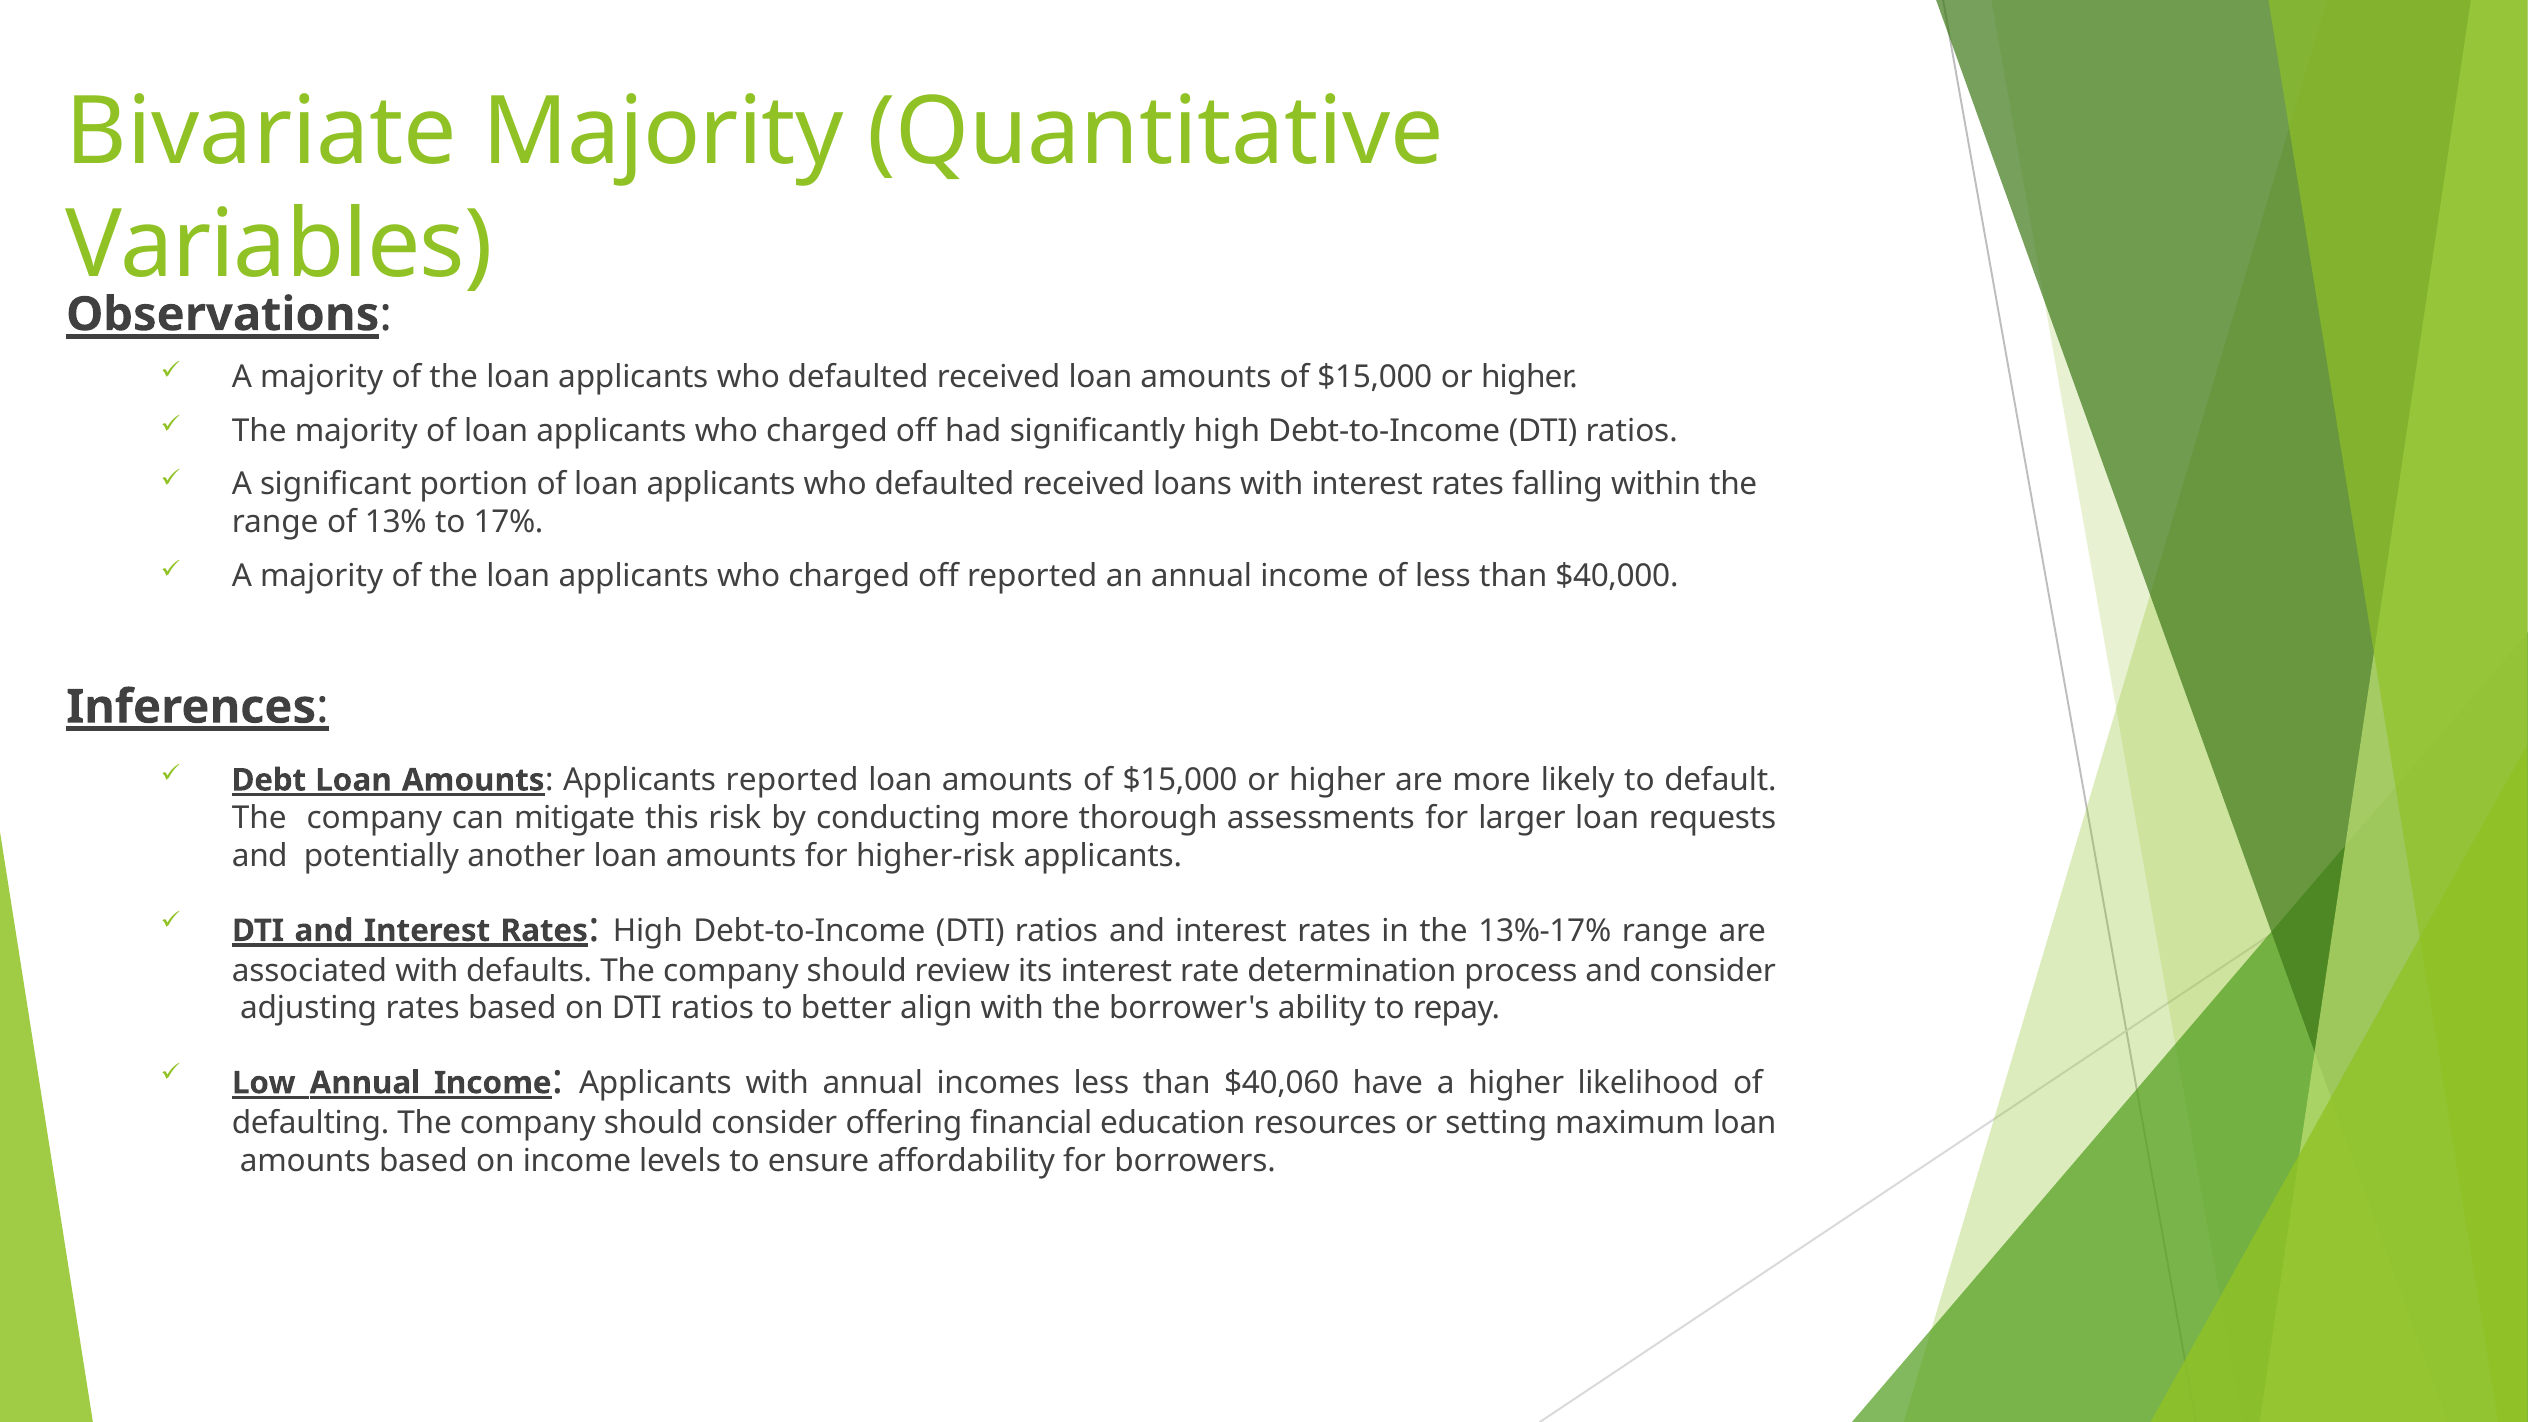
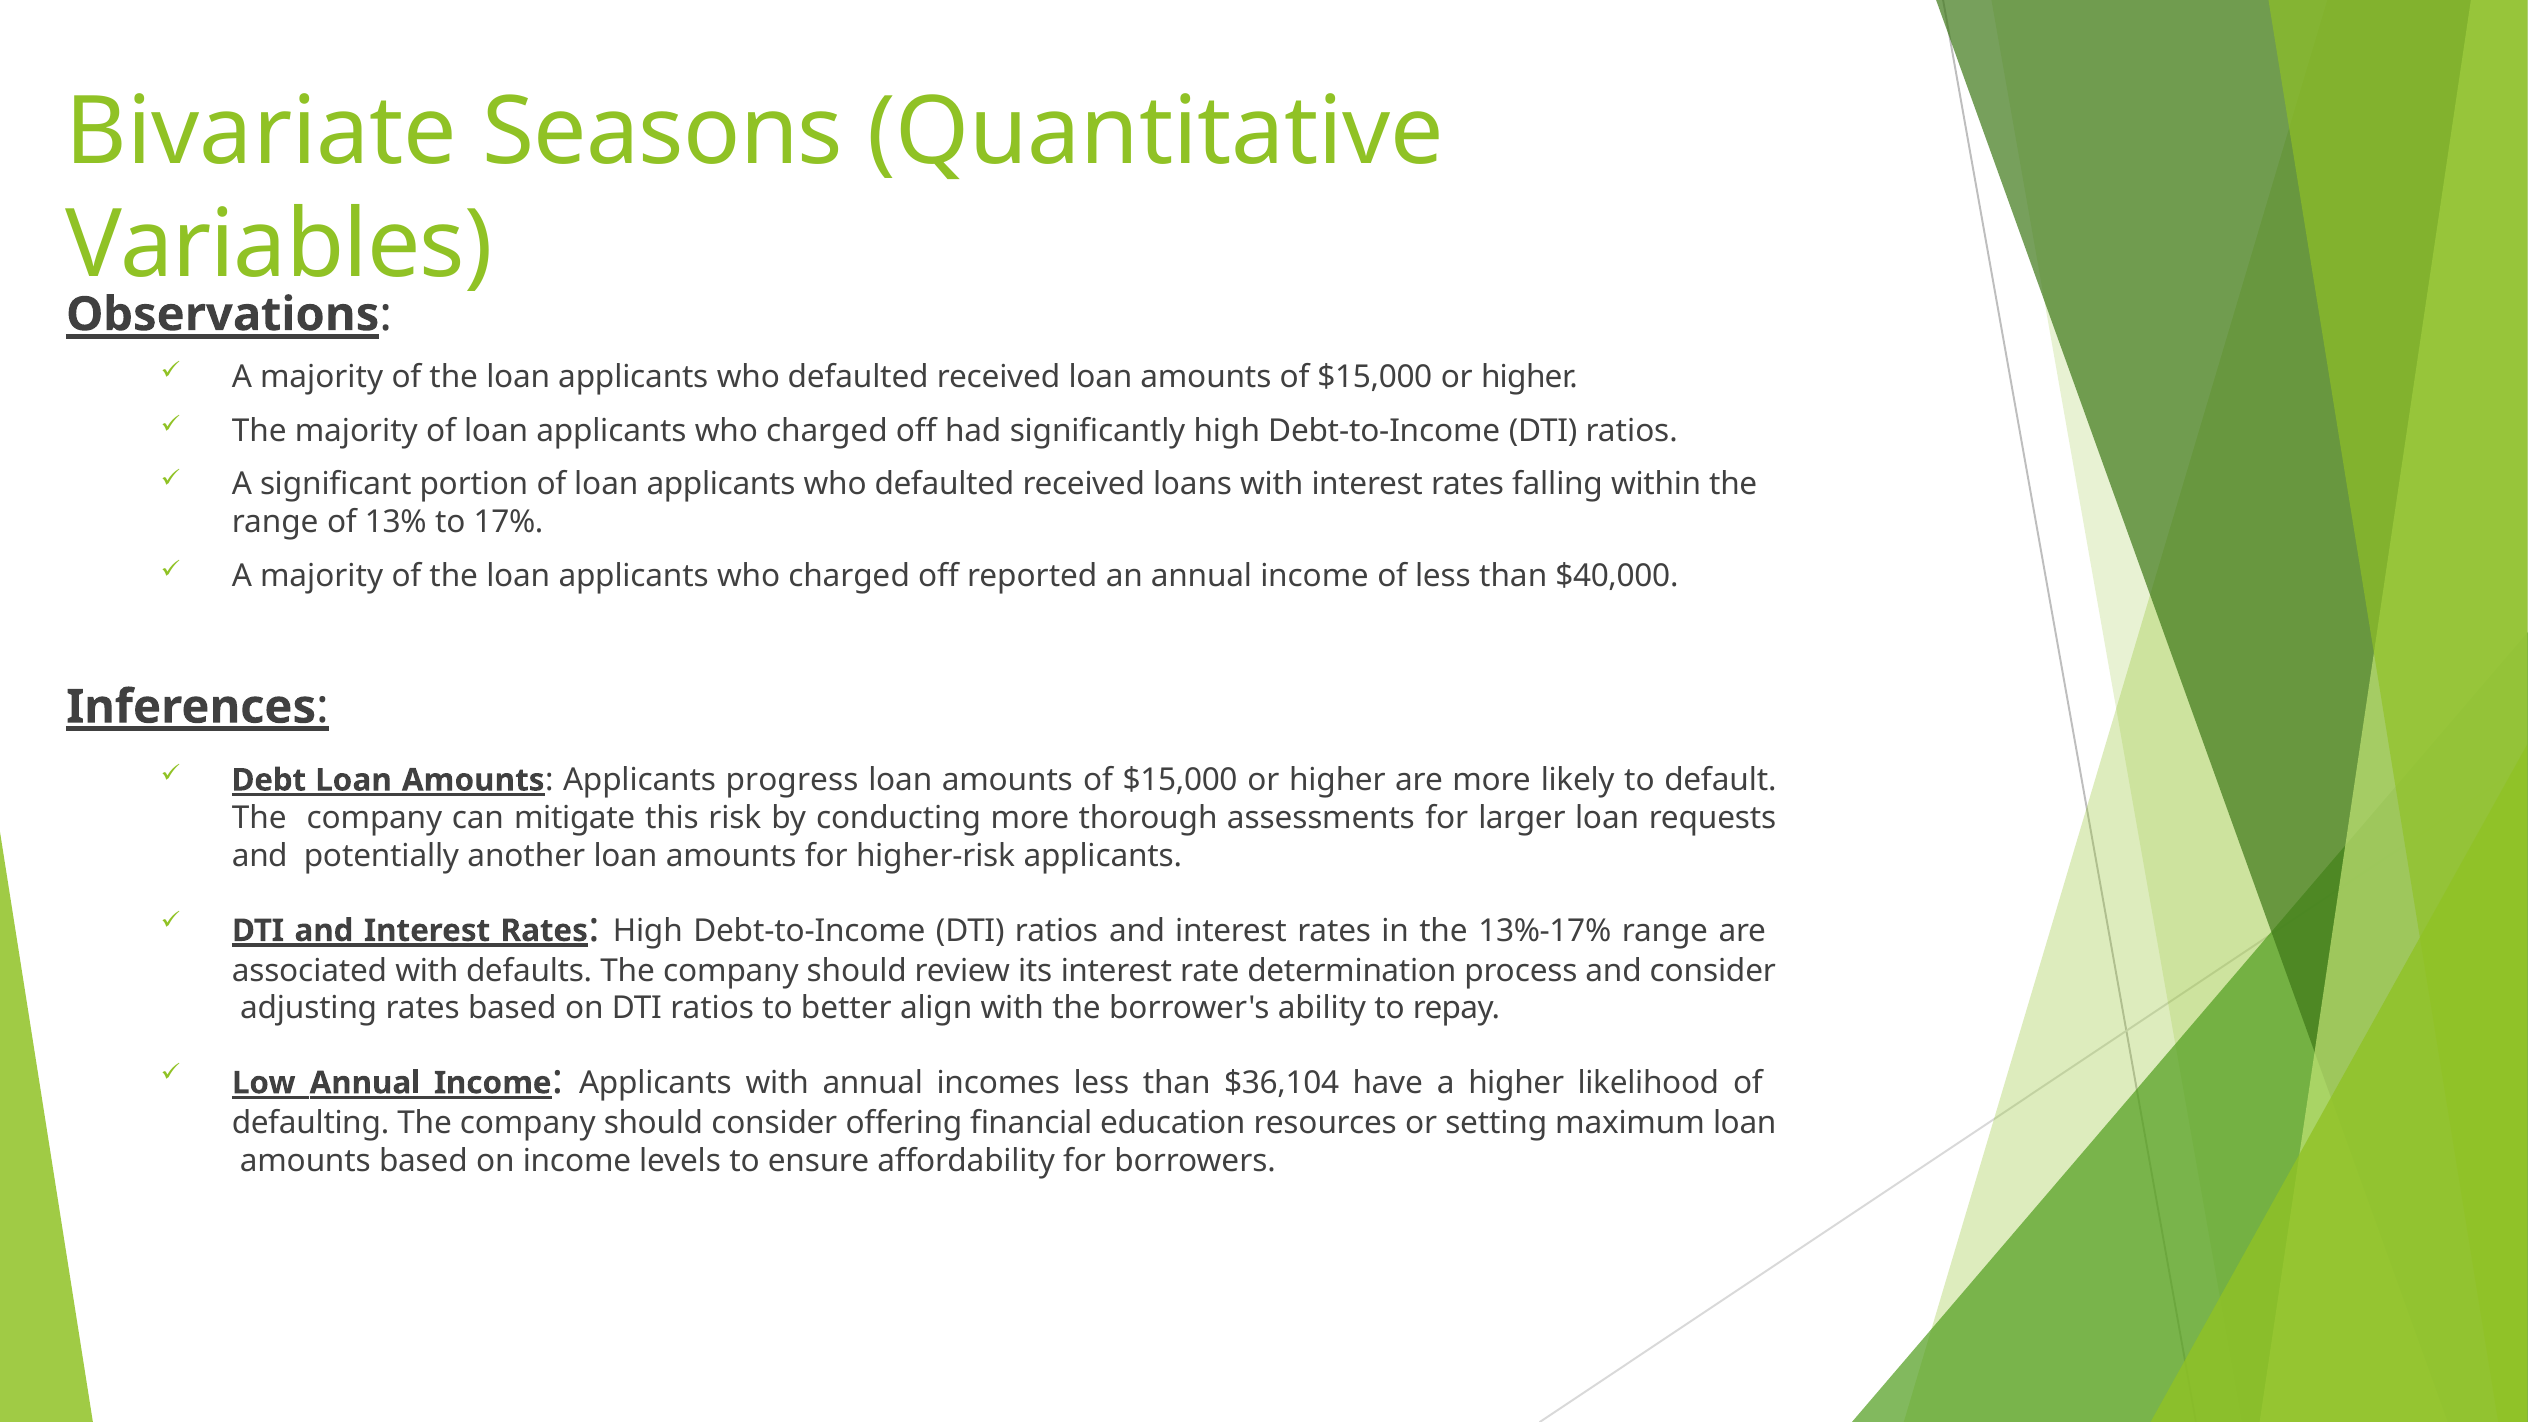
Bivariate Majority: Majority -> Seasons
Applicants reported: reported -> progress
$40,060: $40,060 -> $36,104
